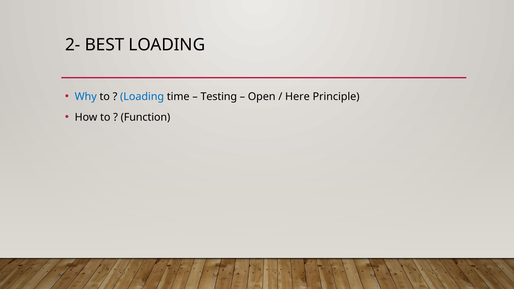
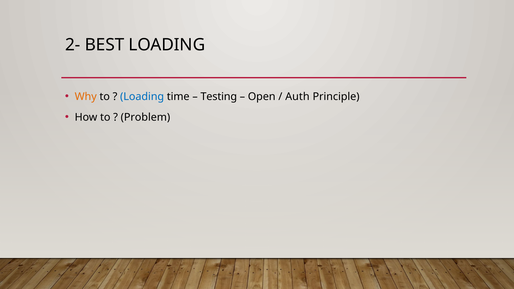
Why colour: blue -> orange
Here: Here -> Auth
Function: Function -> Problem
